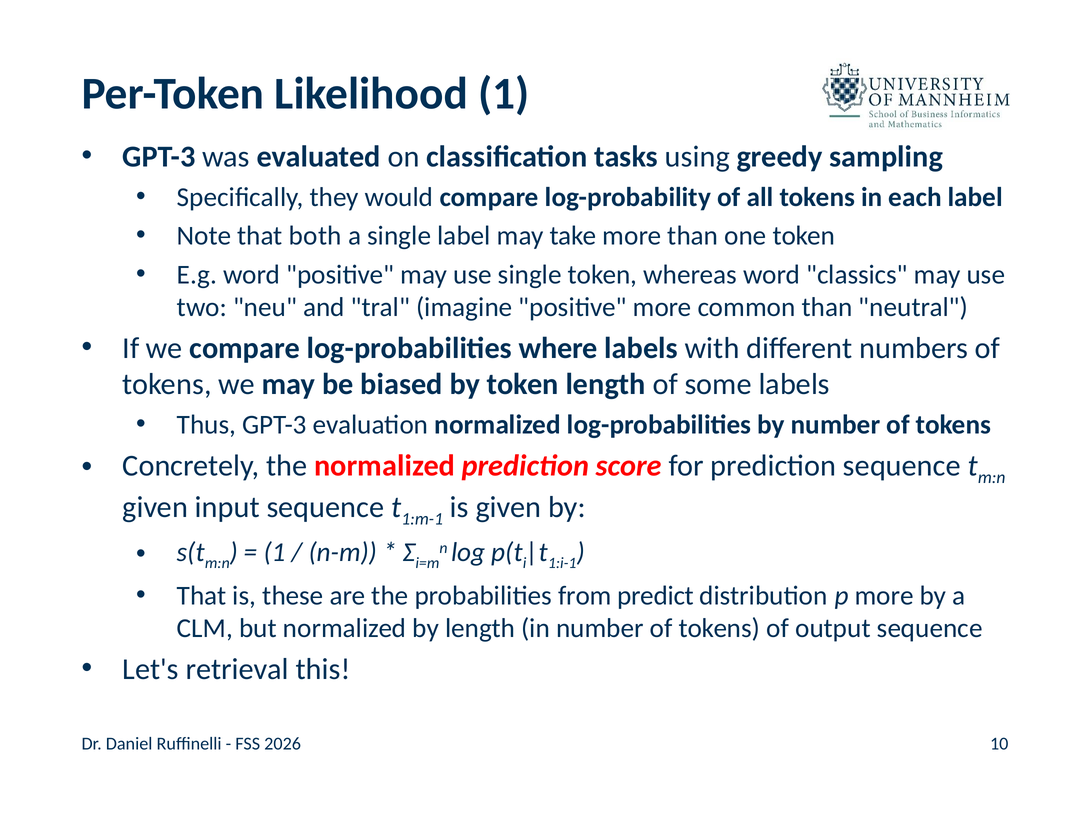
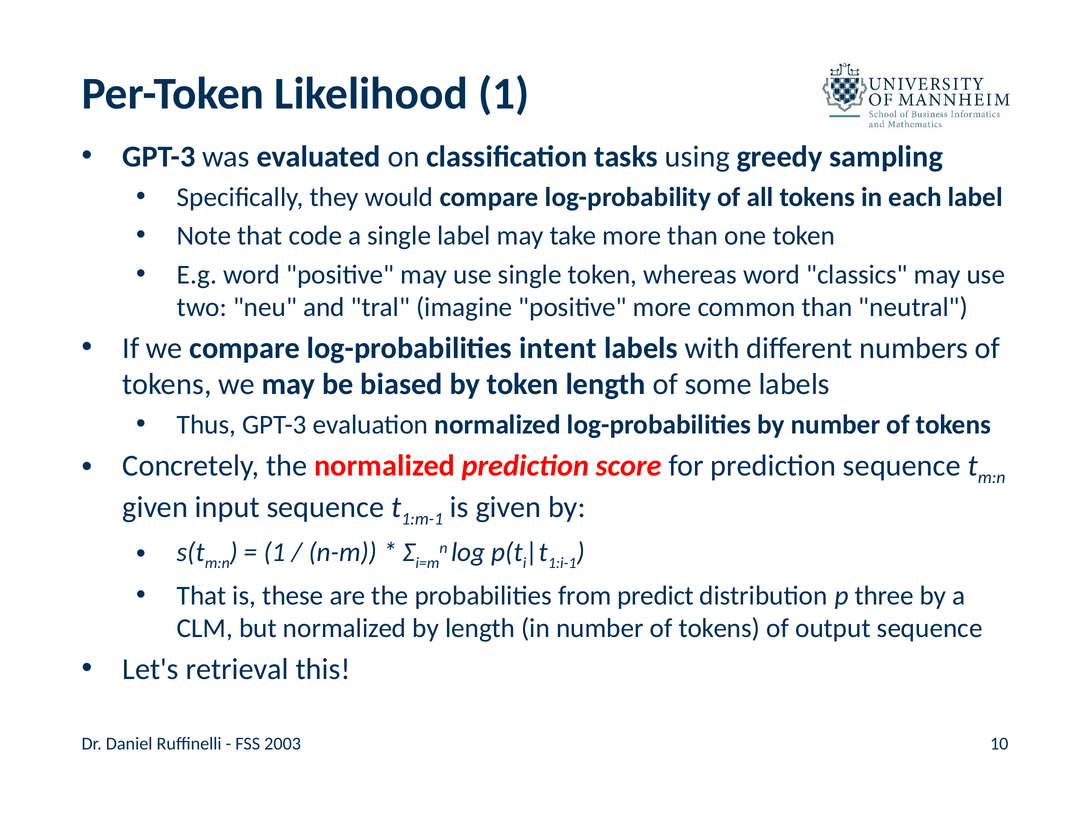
both: both -> code
where: where -> intent
p more: more -> three
2026: 2026 -> 2003
